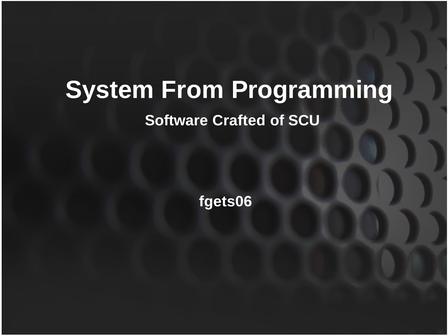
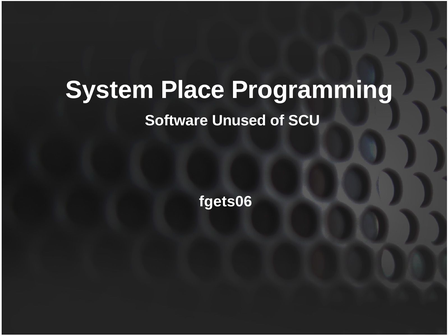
From: From -> Place
Crafted: Crafted -> Unused
